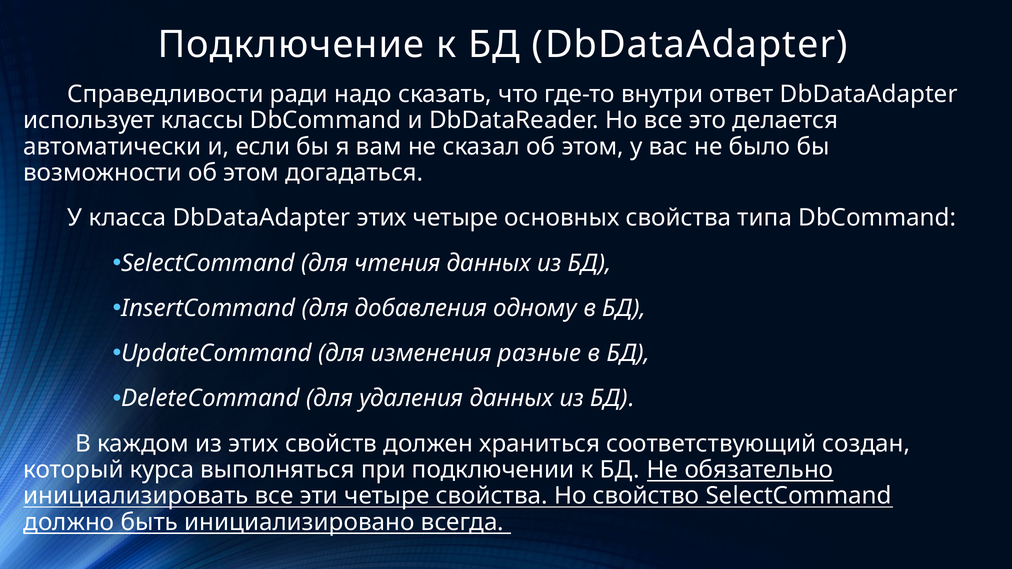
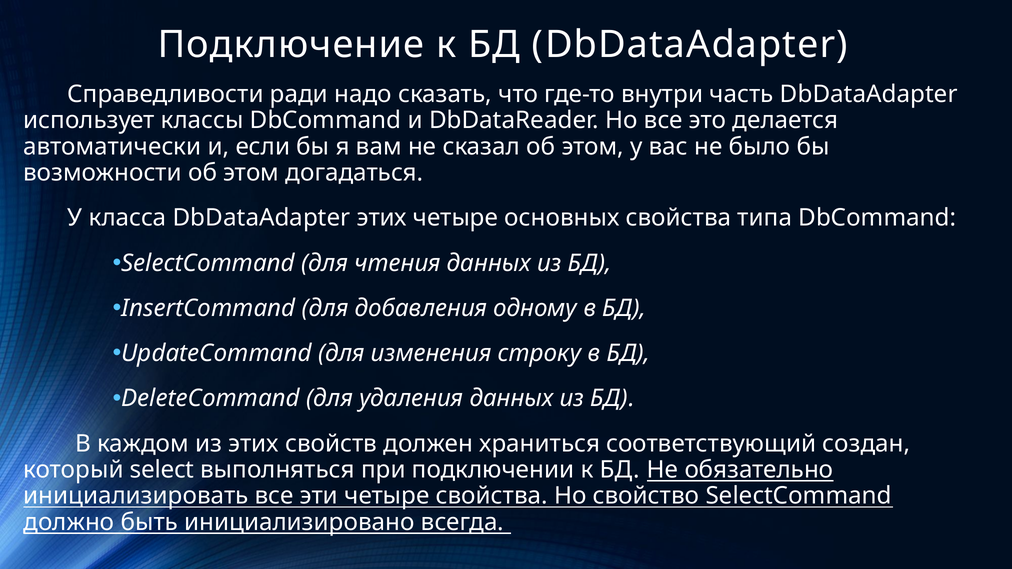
ответ: ответ -> часть
разные: разные -> строку
курса: курса -> select
